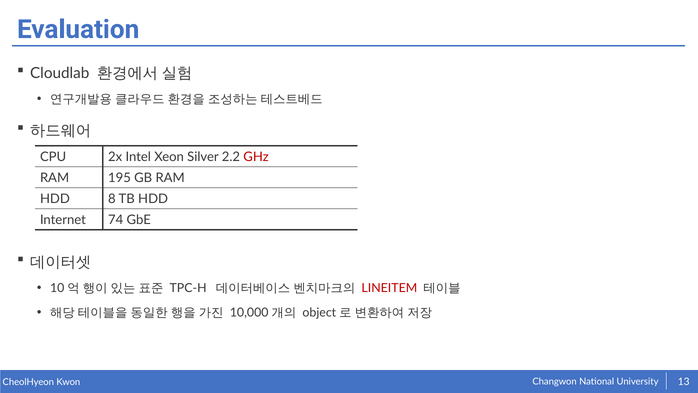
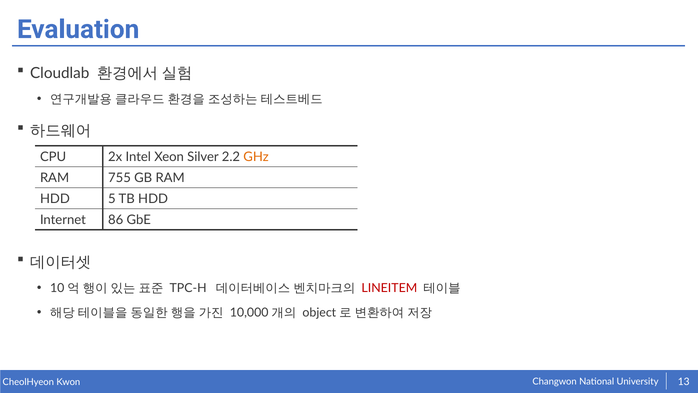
GHz colour: red -> orange
195: 195 -> 755
8: 8 -> 5
74: 74 -> 86
